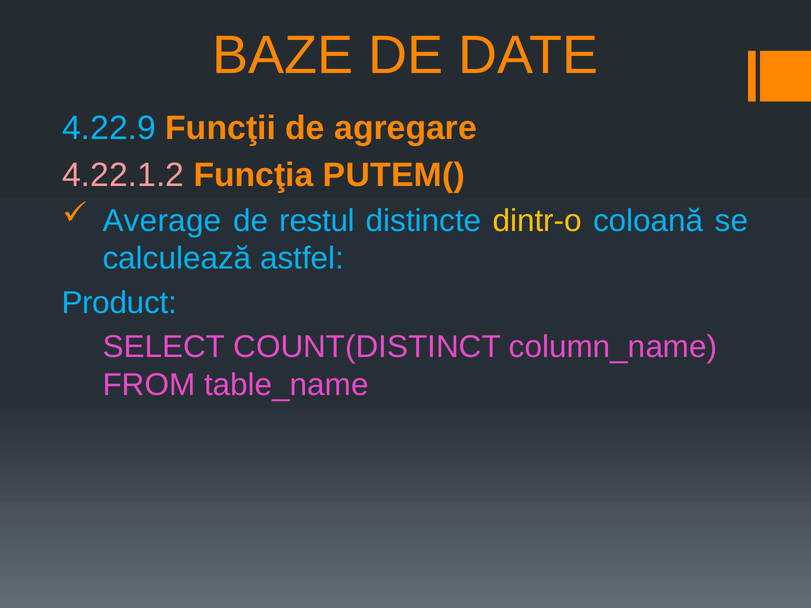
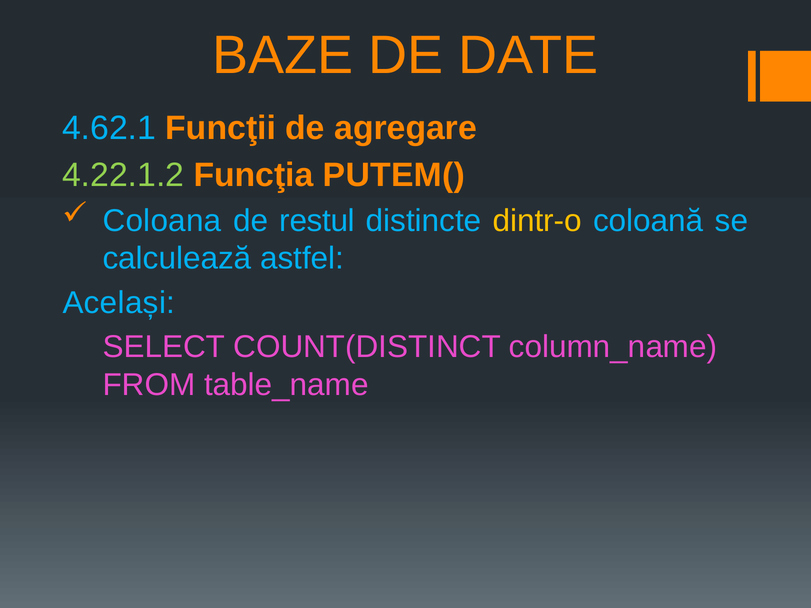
4.22.9: 4.22.9 -> 4.62.1
4.22.1.2 colour: pink -> light green
Average: Average -> Coloana
Product: Product -> Același
